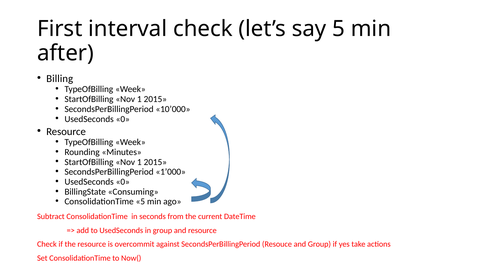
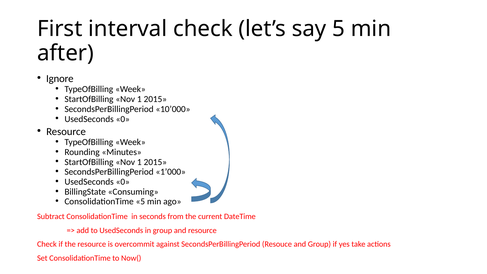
Billing: Billing -> Ignore
